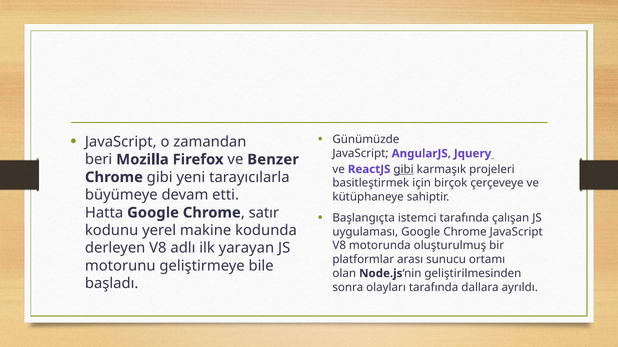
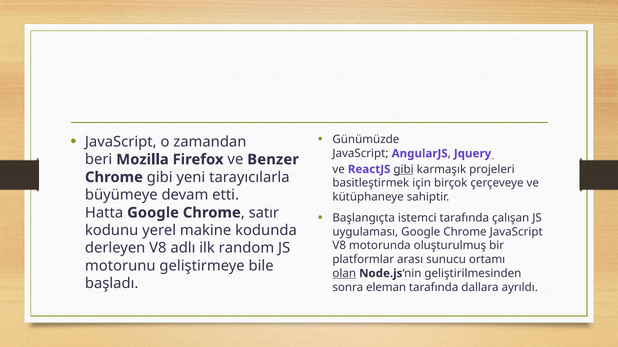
yarayan: yarayan -> random
olan underline: none -> present
olayları: olayları -> eleman
